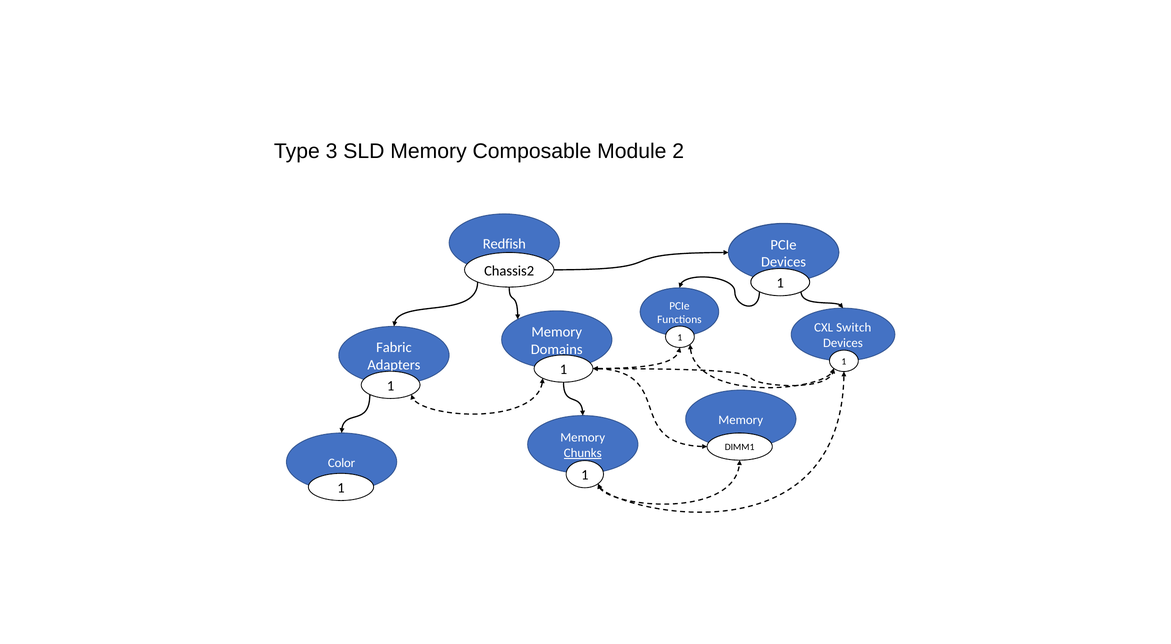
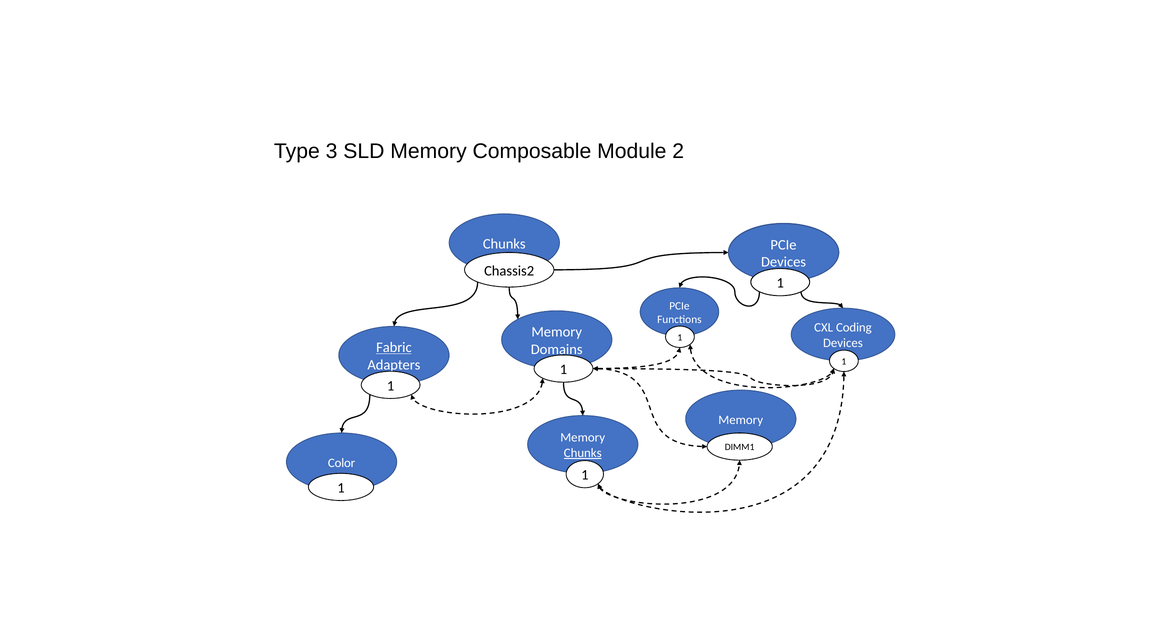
Redfish at (504, 244): Redfish -> Chunks
Switch: Switch -> Coding
Fabric underline: none -> present
